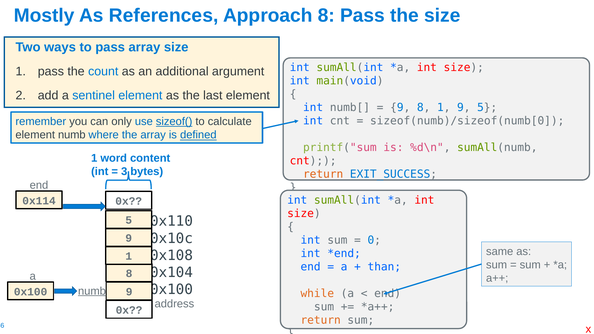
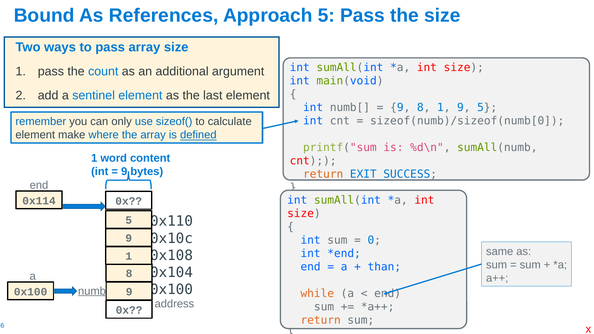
Mostly: Mostly -> Bound
Approach 8: 8 -> 5
sizeof( underline: present -> none
element numb: numb -> make
3 at (124, 171): 3 -> 9
